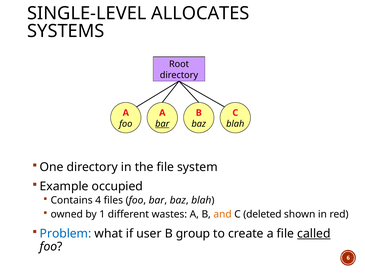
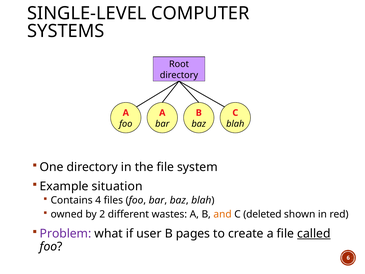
ALLOCATES: ALLOCATES -> COMPUTER
bar at (162, 124) underline: present -> none
occupied: occupied -> situation
1: 1 -> 2
Problem colour: blue -> purple
group: group -> pages
